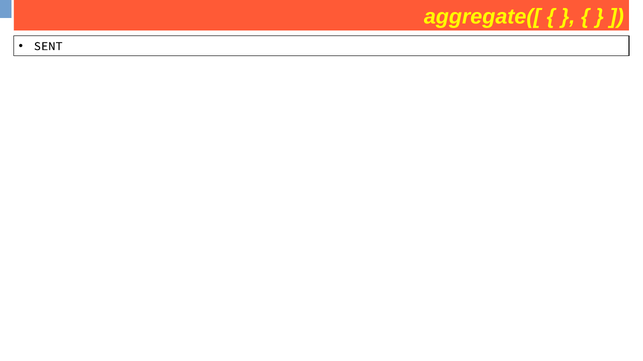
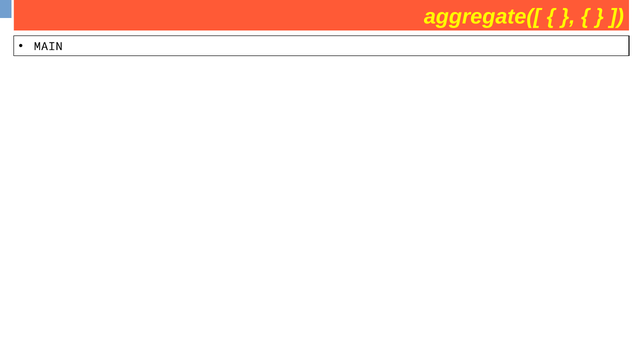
SENT: SENT -> MAIN
